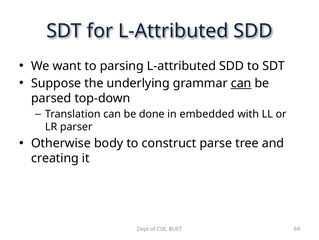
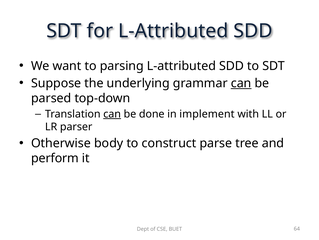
can at (112, 114) underline: none -> present
embedded: embedded -> implement
creating: creating -> perform
